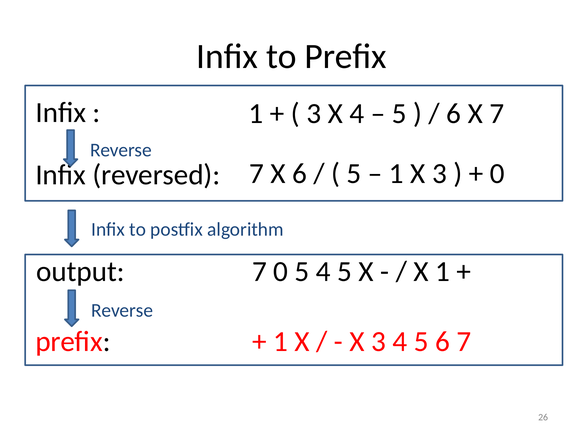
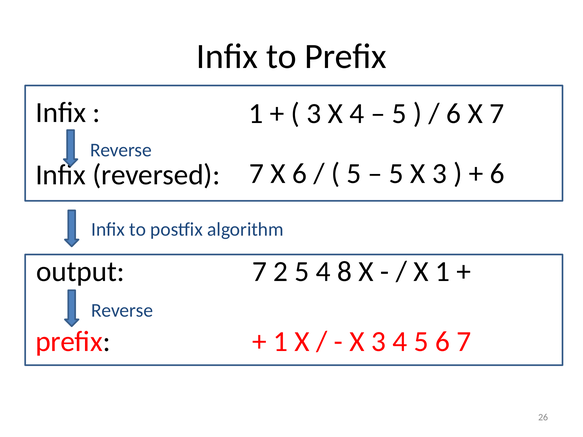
1 at (396, 174): 1 -> 5
0 at (497, 174): 0 -> 6
7 0: 0 -> 2
5 4 5: 5 -> 8
